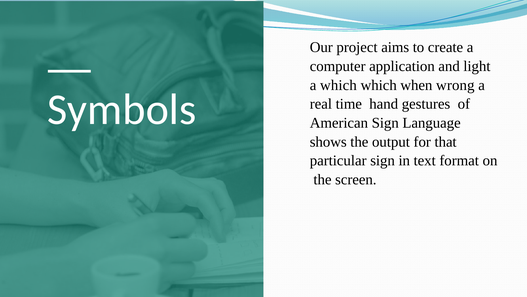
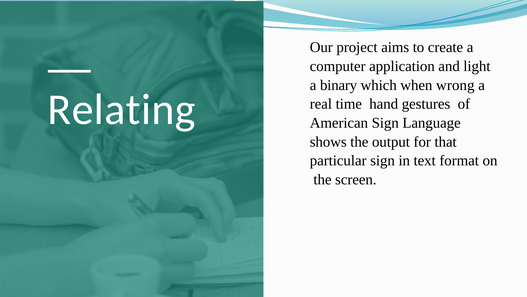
a which: which -> binary
Symbols: Symbols -> Relating
